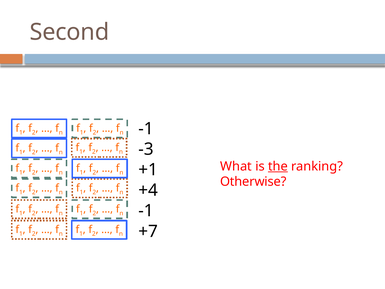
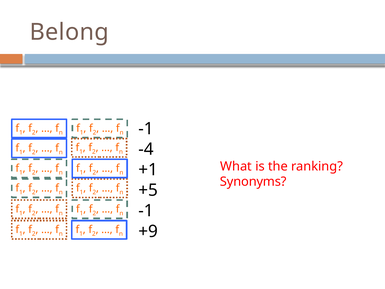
Second: Second -> Belong
-3: -3 -> -4
the underline: present -> none
Otherwise: Otherwise -> Synonyms
+4: +4 -> +5
+7: +7 -> +9
